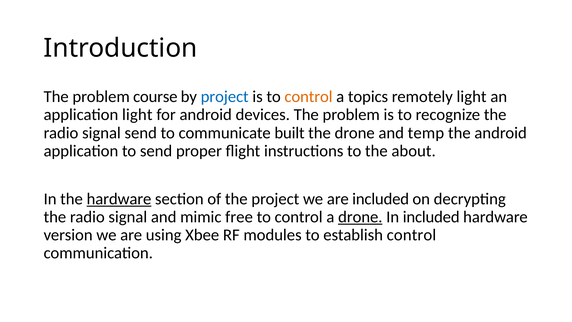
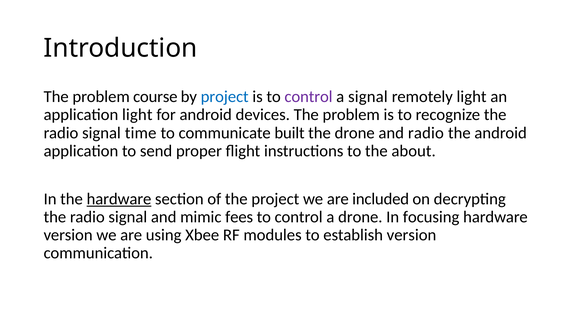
control at (309, 97) colour: orange -> purple
a topics: topics -> signal
signal send: send -> time
and temp: temp -> radio
free: free -> fees
drone at (360, 217) underline: present -> none
In included: included -> focusing
establish control: control -> version
